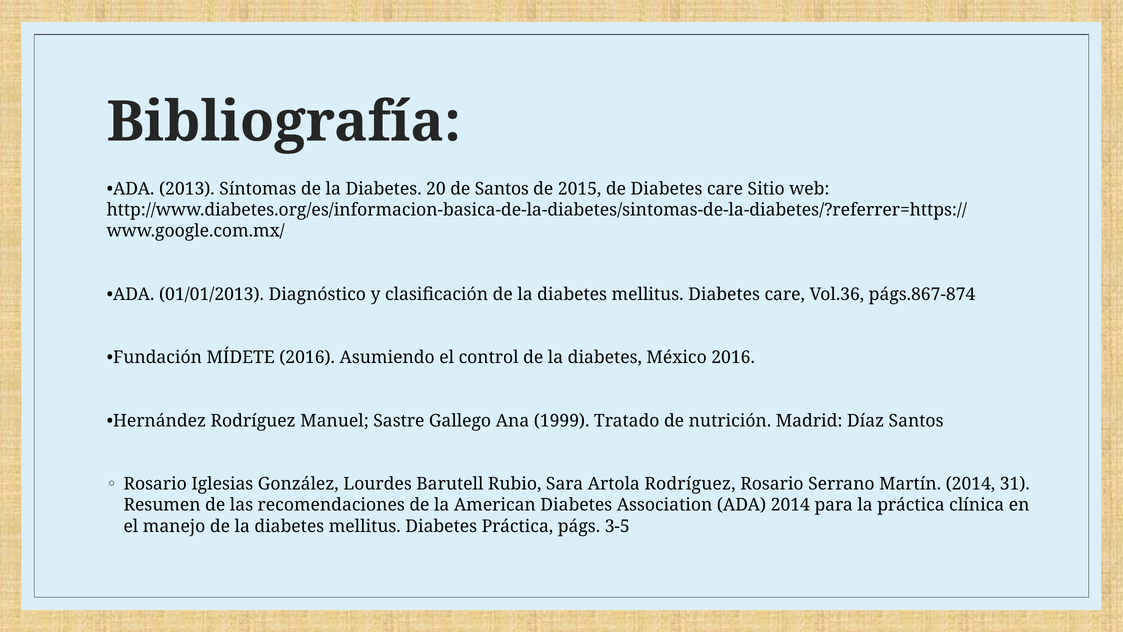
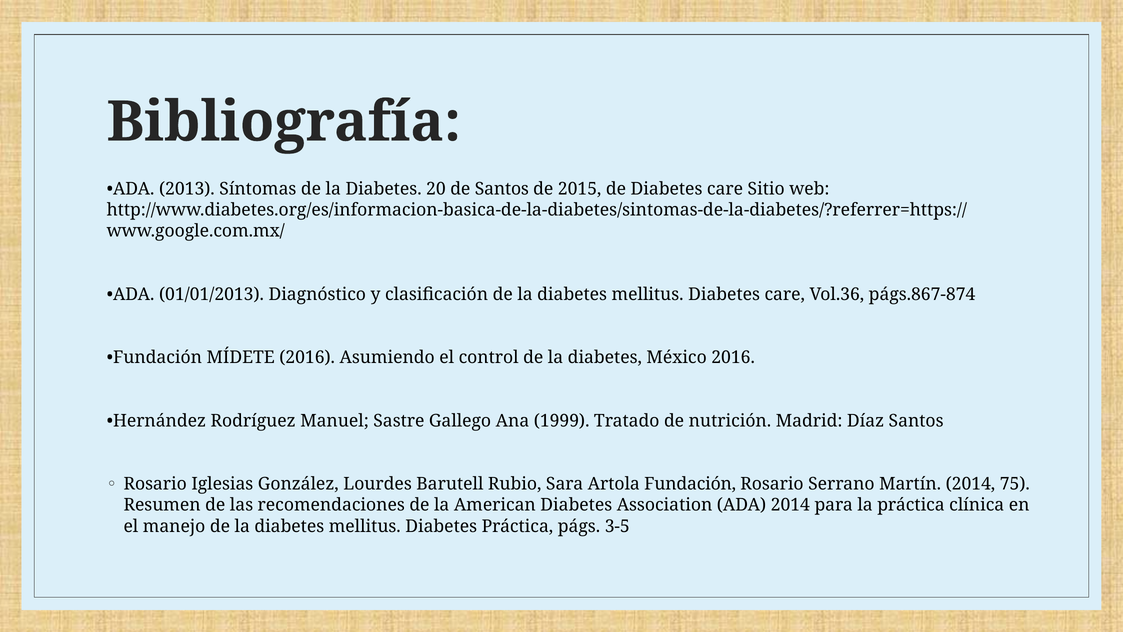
Artola Rodríguez: Rodríguez -> Fundación
31: 31 -> 75
